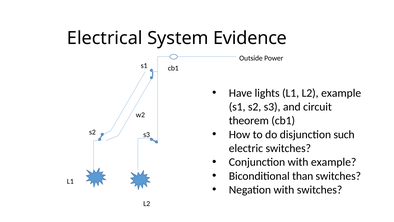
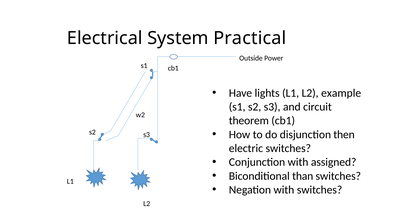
Evidence: Evidence -> Practical
such: such -> then
with example: example -> assigned
